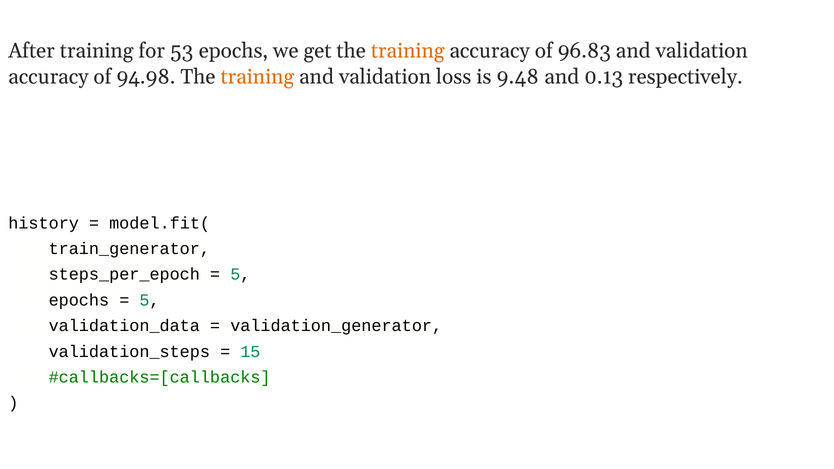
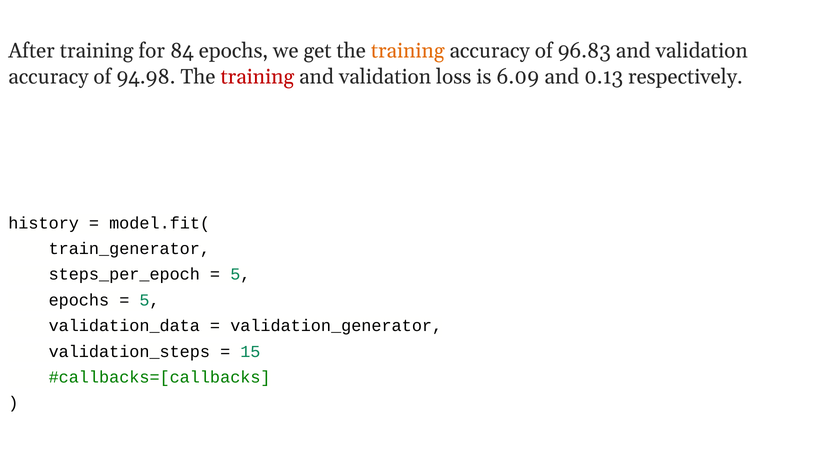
53: 53 -> 84
training at (257, 77) colour: orange -> red
9.48: 9.48 -> 6.09
